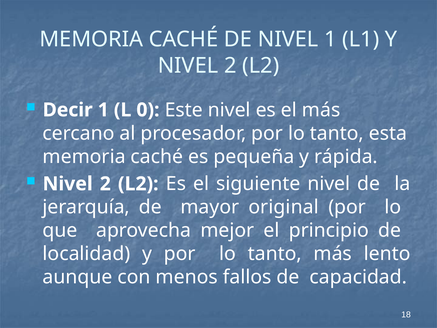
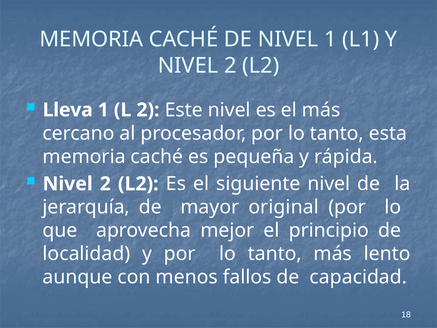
Decir: Decir -> Lleva
L 0: 0 -> 2
